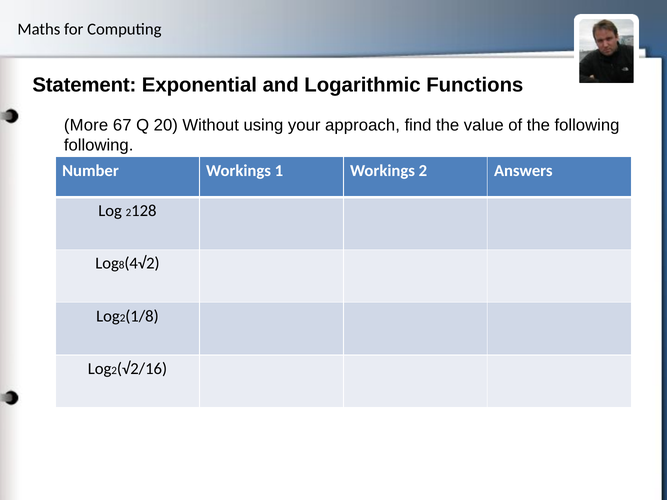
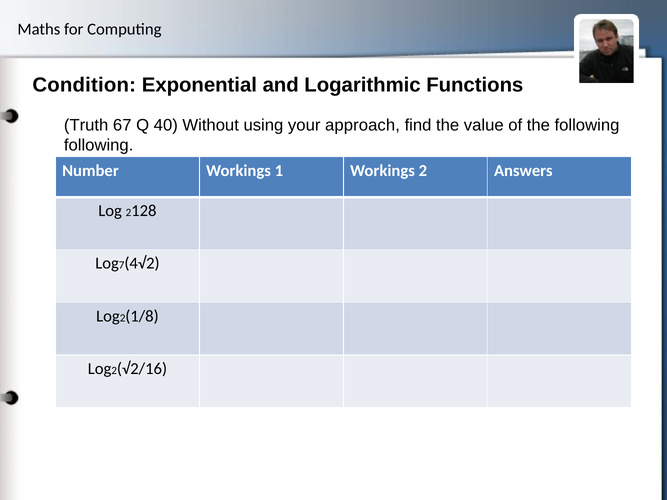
Statement: Statement -> Condition
More: More -> Truth
20: 20 -> 40
8: 8 -> 7
